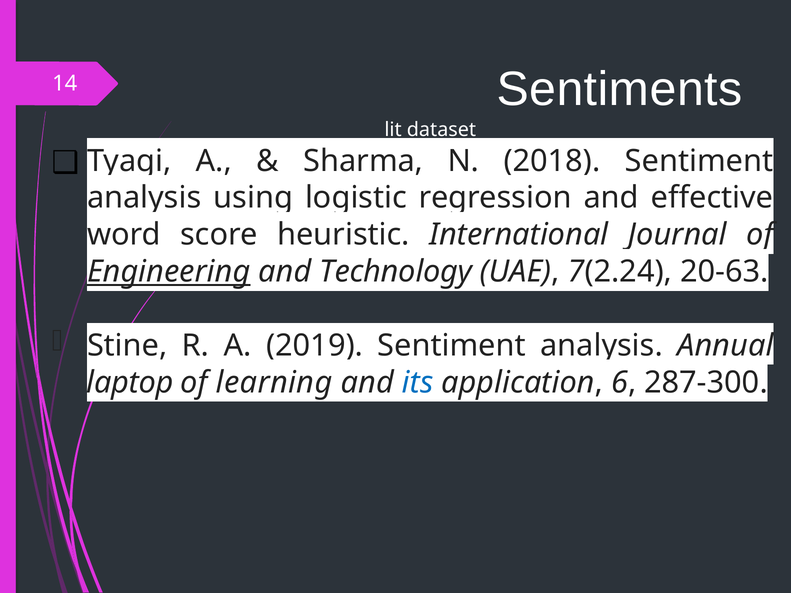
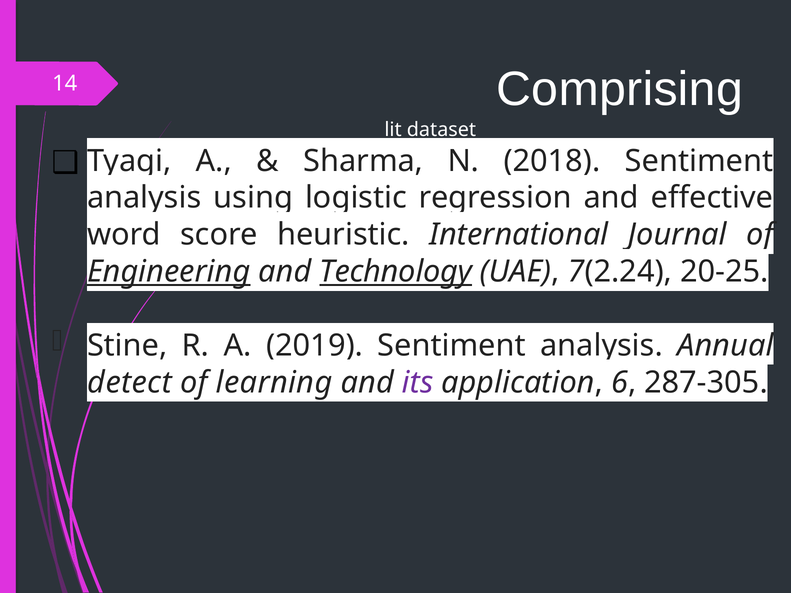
Sentiments: Sentiments -> Comprising
Technology underline: none -> present
20-63: 20-63 -> 20-25
laptop: laptop -> detect
its colour: blue -> purple
287-300: 287-300 -> 287-305
